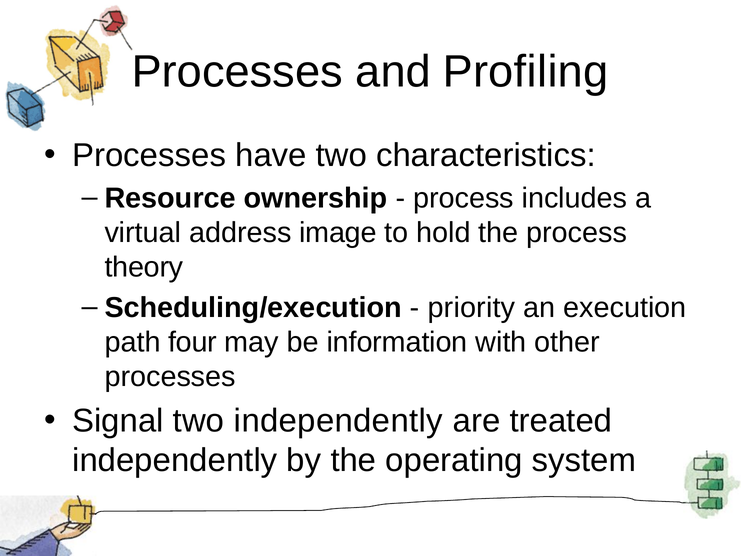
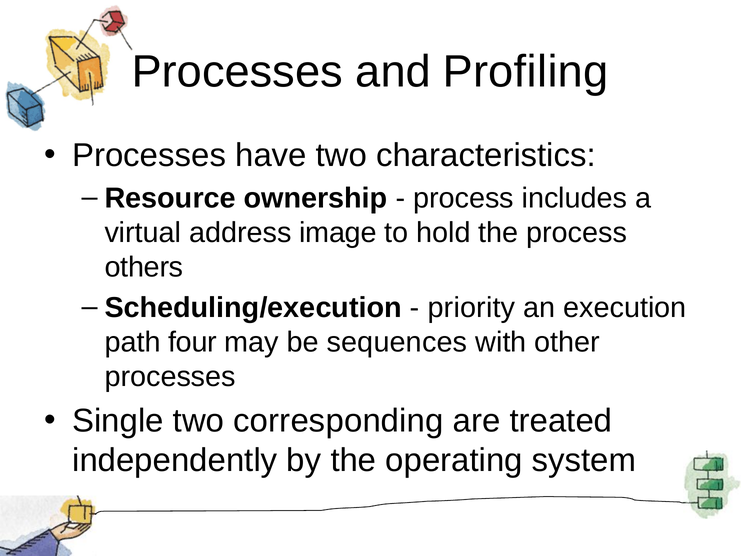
theory: theory -> others
information: information -> sequences
Signal: Signal -> Single
two independently: independently -> corresponding
